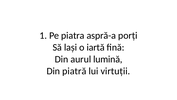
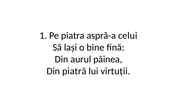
porți: porți -> celui
iartă: iartă -> bine
lumină: lumină -> pâinea
